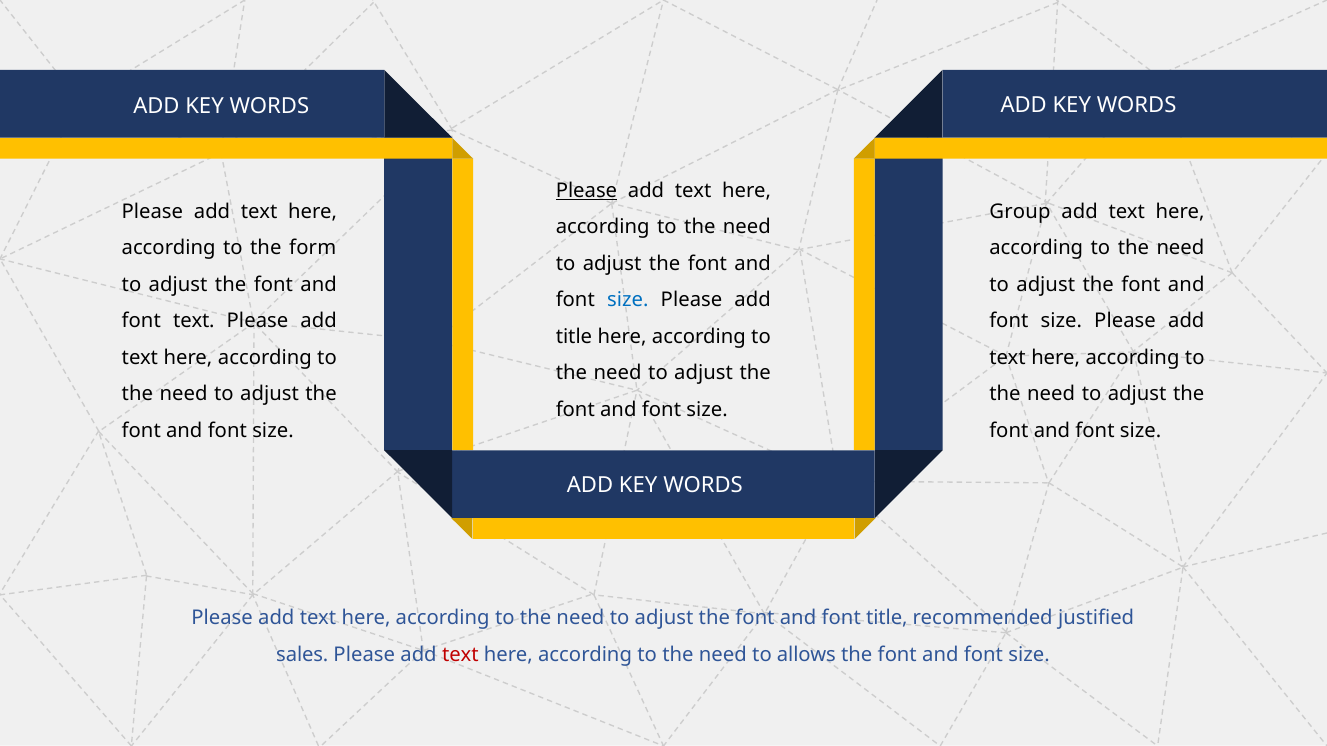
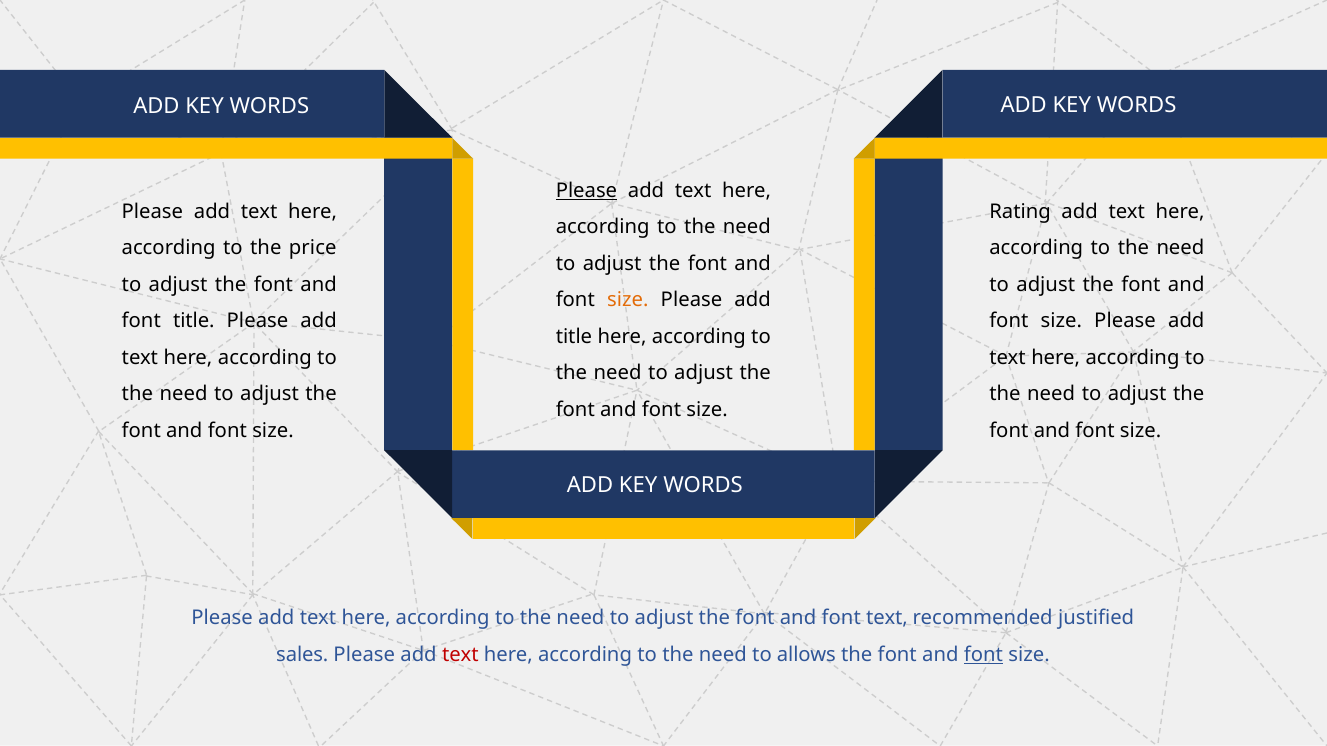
Group: Group -> Rating
form: form -> price
size at (628, 300) colour: blue -> orange
font text: text -> title
font title: title -> text
font at (983, 655) underline: none -> present
